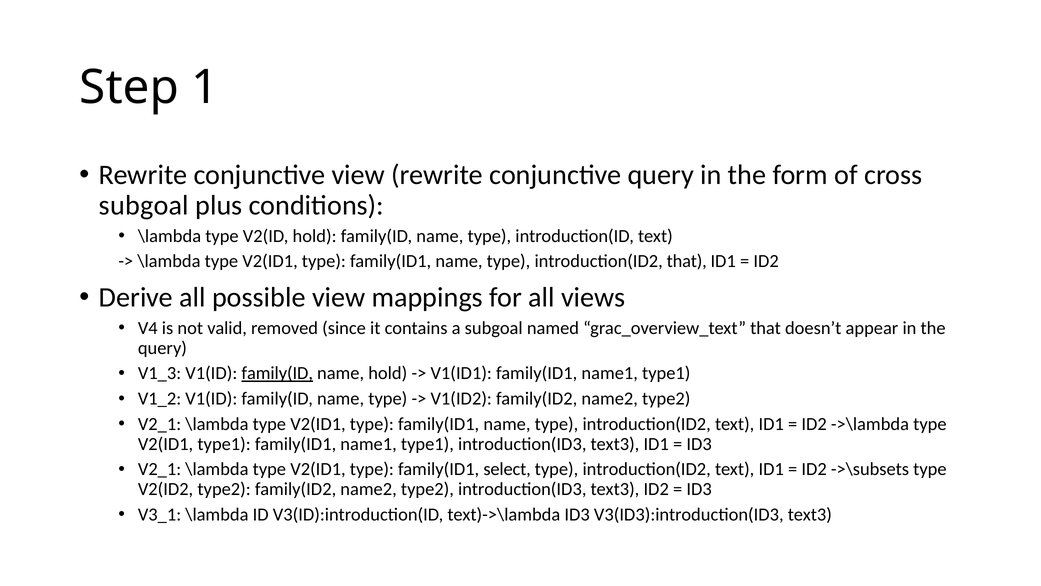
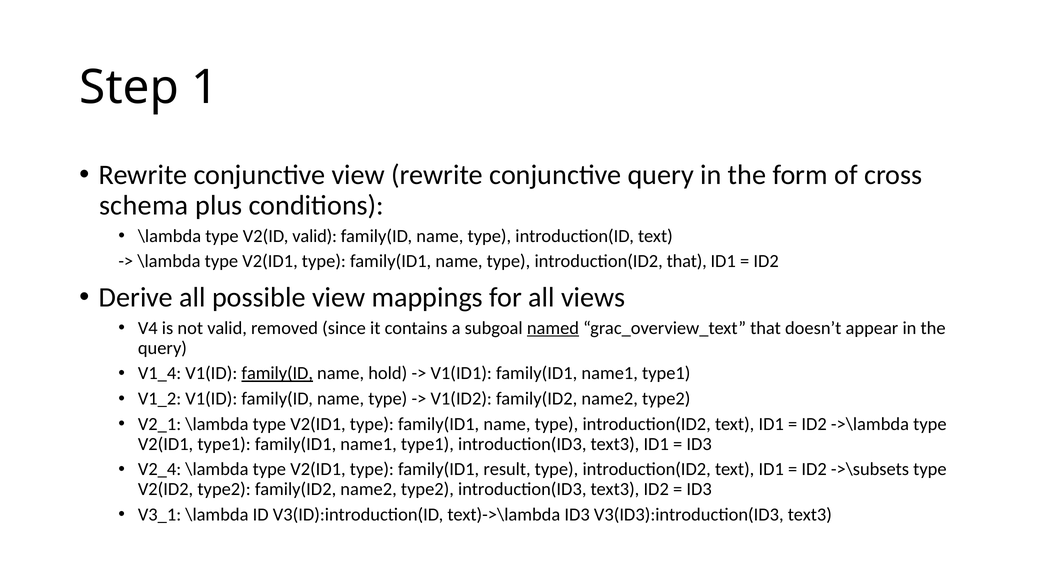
subgoal at (144, 205): subgoal -> schema
V2(ID hold: hold -> valid
named underline: none -> present
V1_3: V1_3 -> V1_4
V2_1 at (160, 469): V2_1 -> V2_4
select: select -> result
